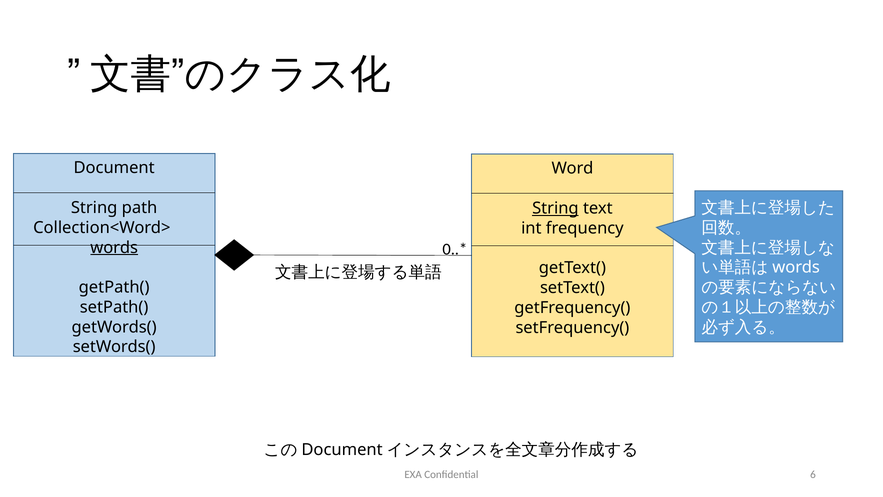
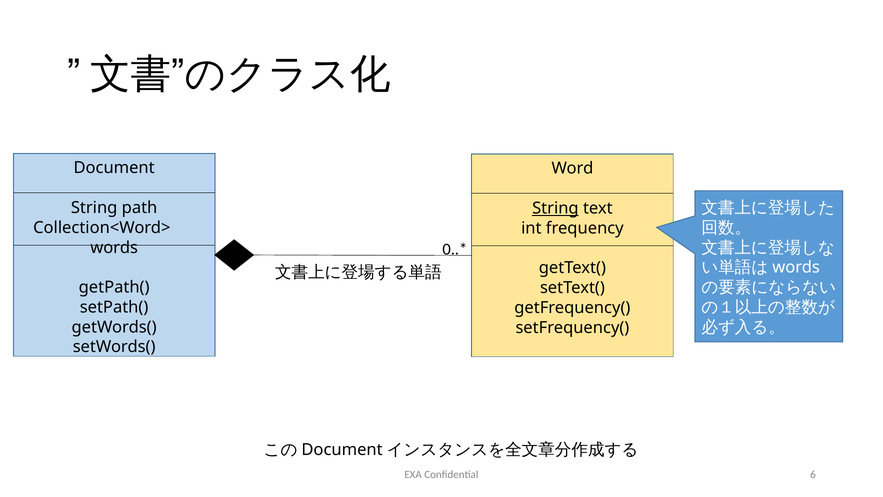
words underline: present -> none
